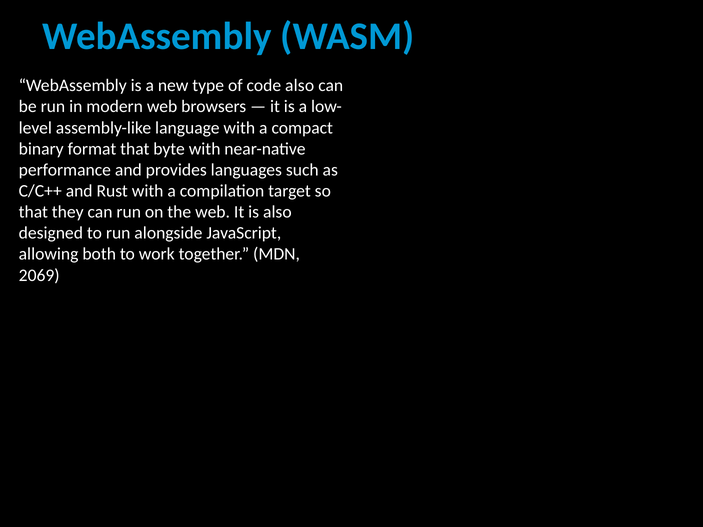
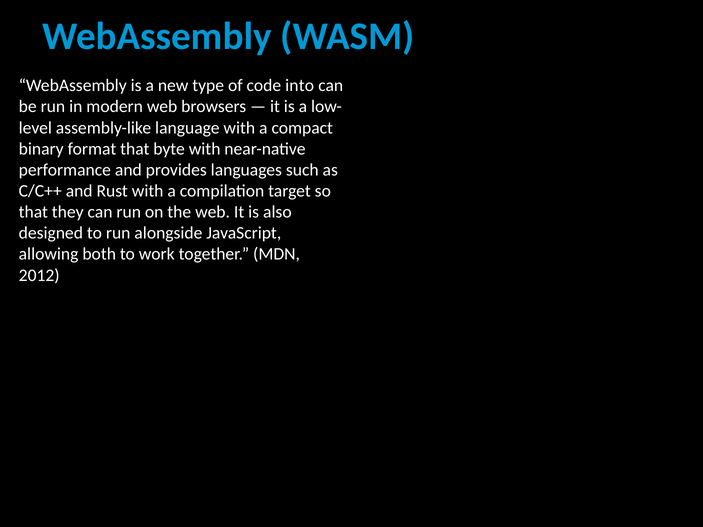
code also: also -> into
2069: 2069 -> 2012
